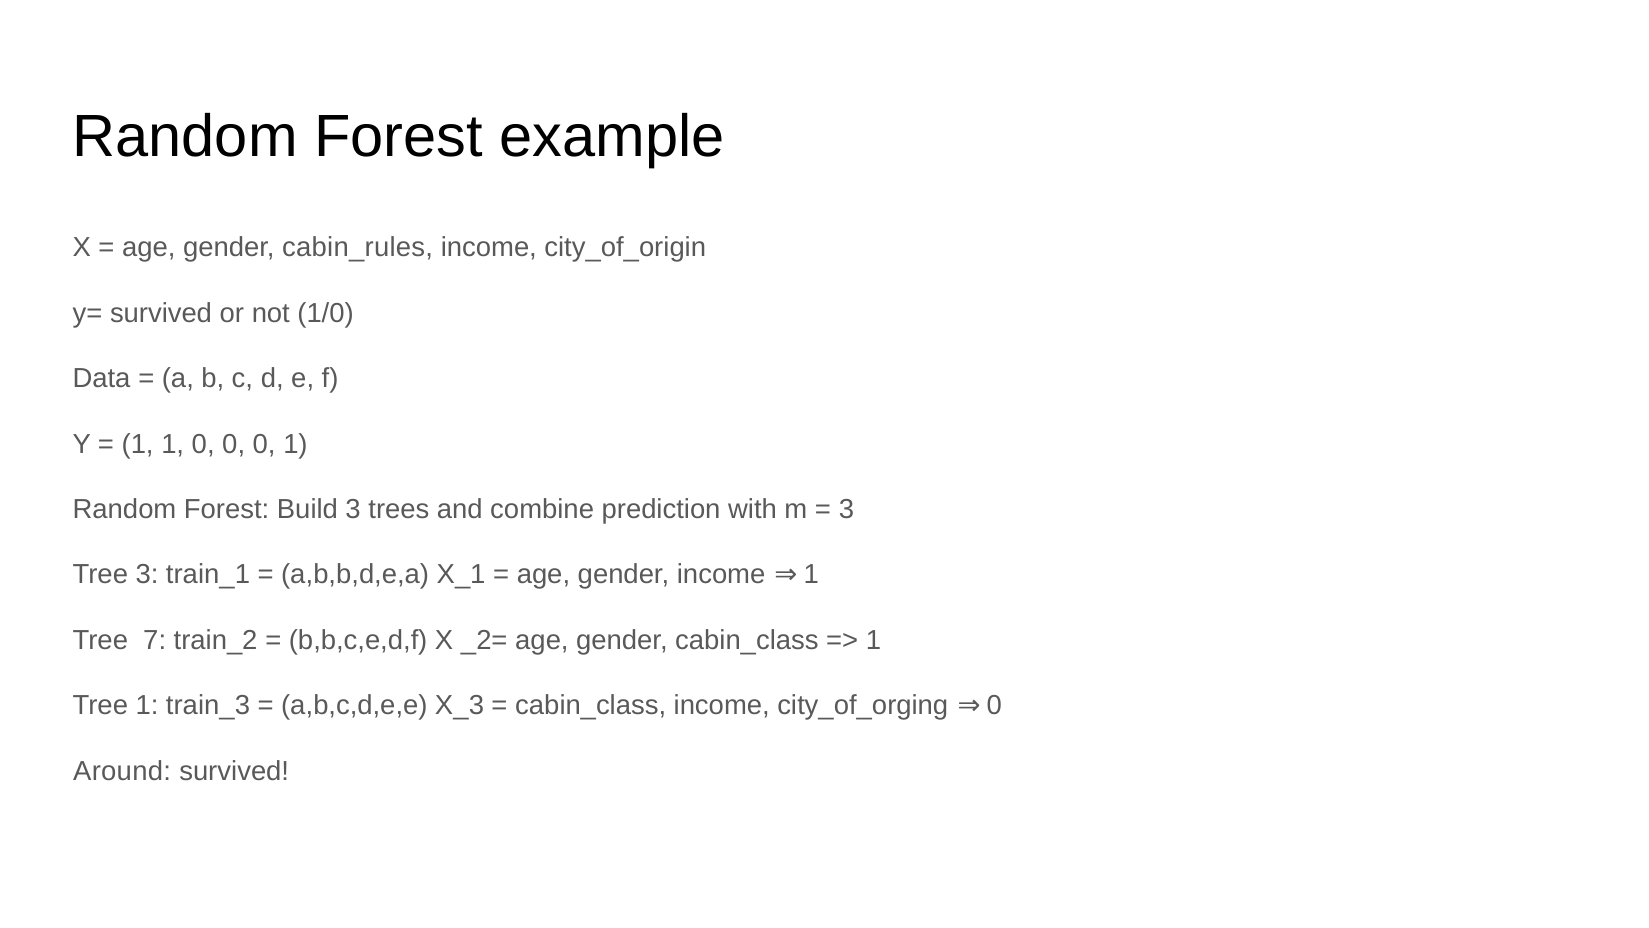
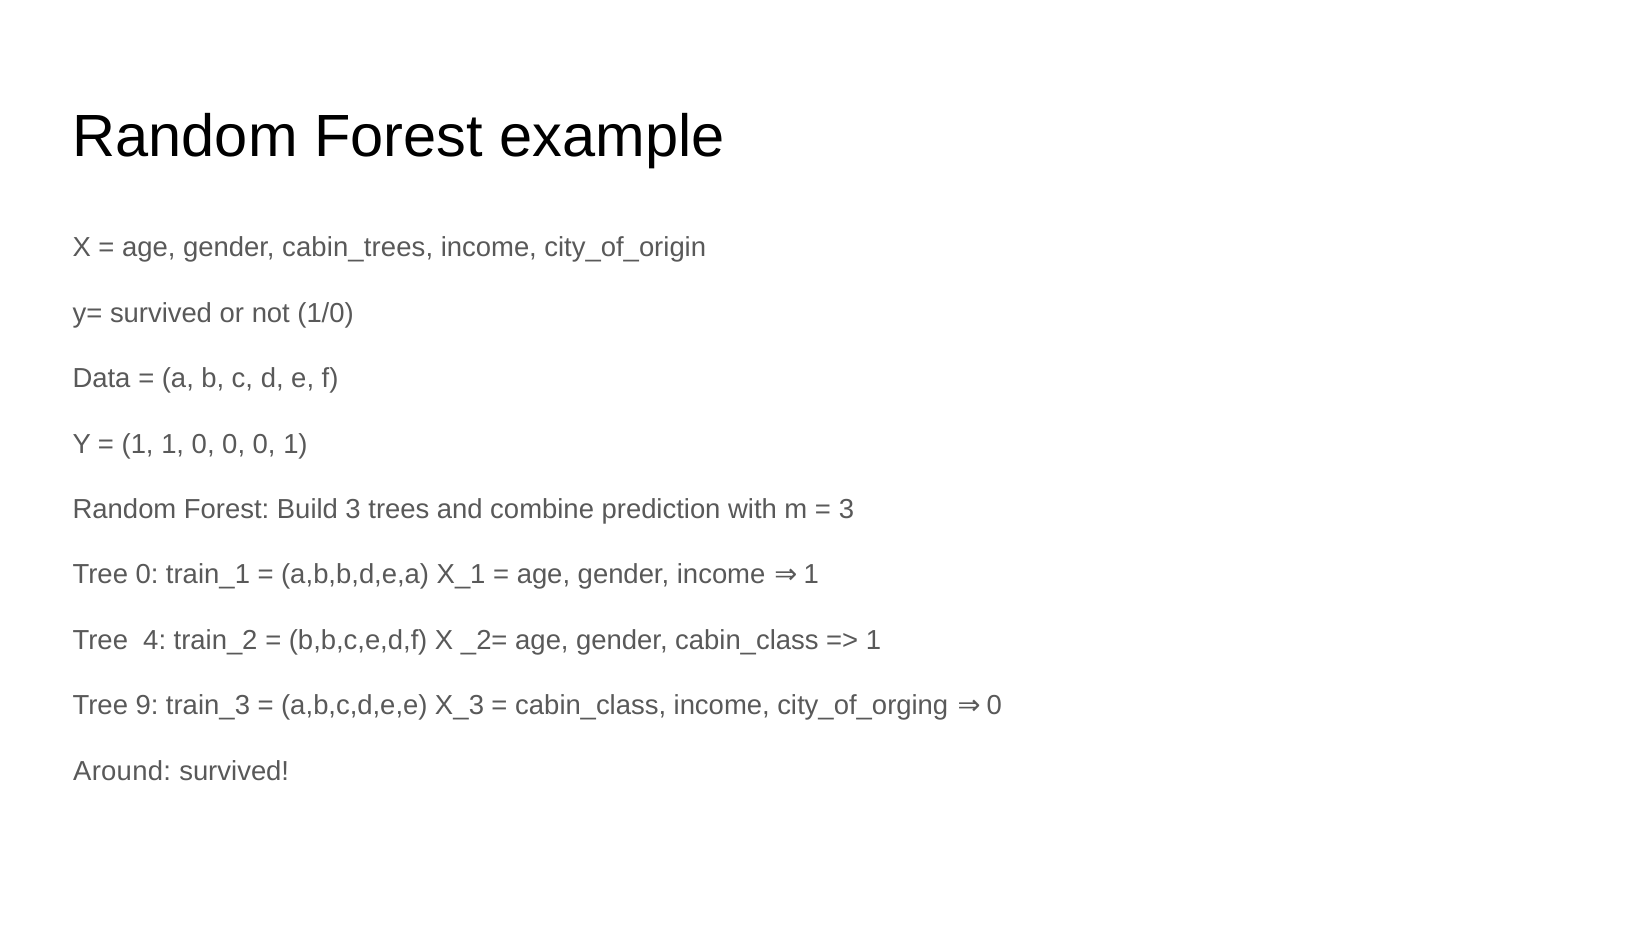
cabin_rules: cabin_rules -> cabin_trees
Tree 3: 3 -> 0
7: 7 -> 4
Tree 1: 1 -> 9
